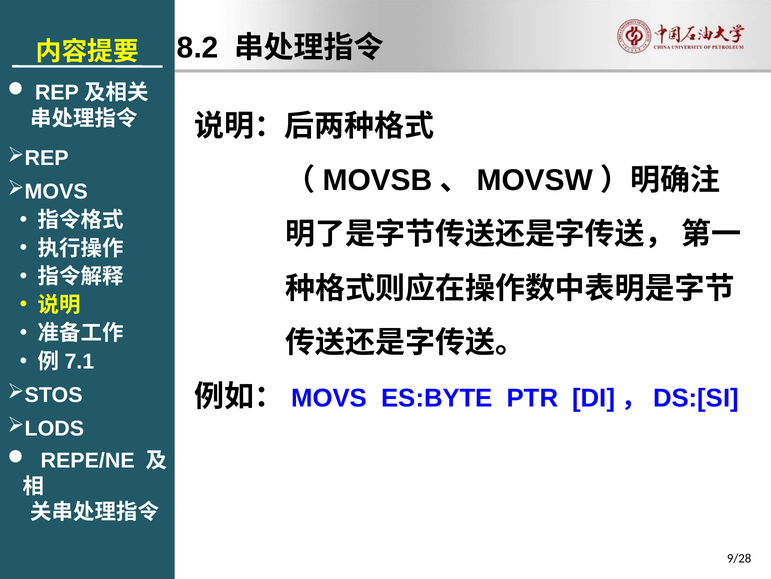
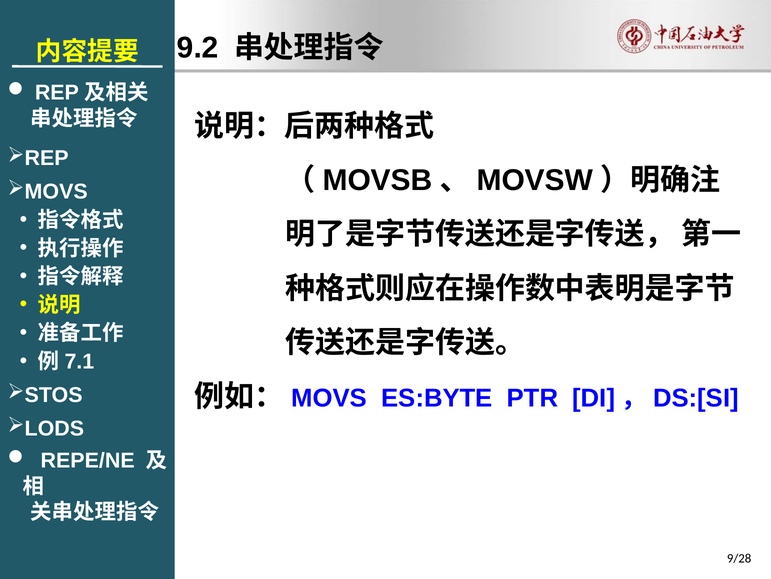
8.2: 8.2 -> 9.2
